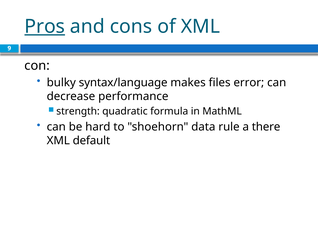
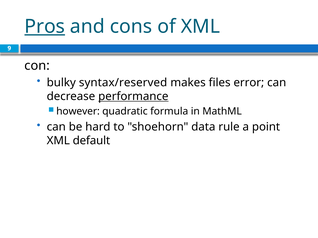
syntax/language: syntax/language -> syntax/reserved
performance underline: none -> present
strength: strength -> however
there: there -> point
